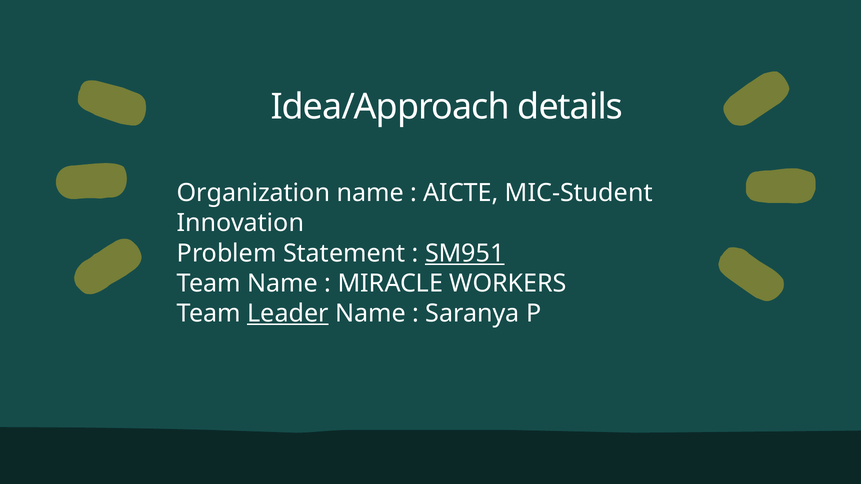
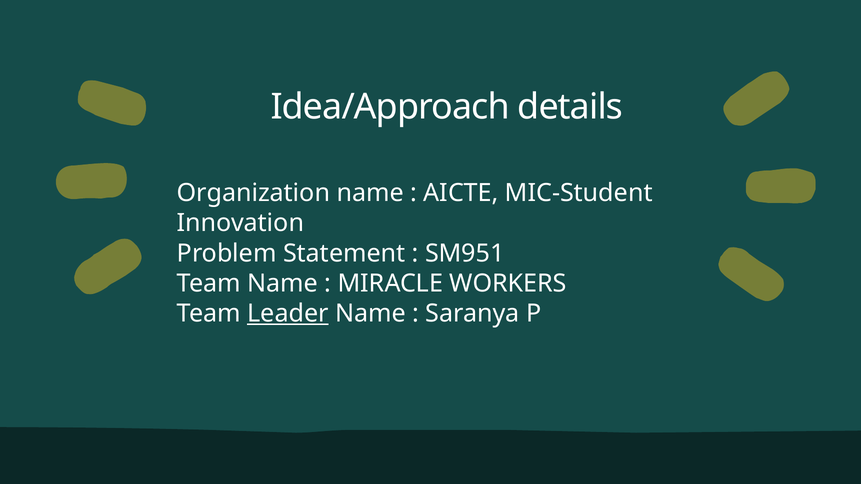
SM951 underline: present -> none
